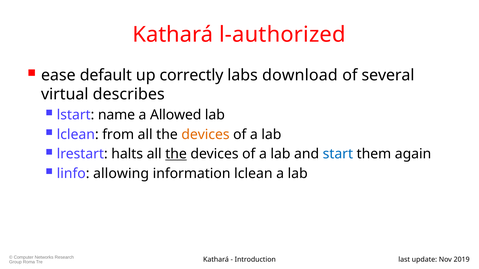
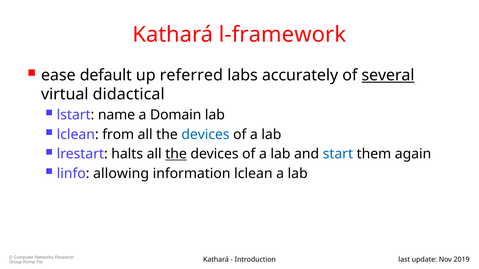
l-authorized: l-authorized -> l-framework
correctly: correctly -> referred
download: download -> accurately
several underline: none -> present
describes: describes -> didactical
Allowed: Allowed -> Domain
devices at (205, 135) colour: orange -> blue
